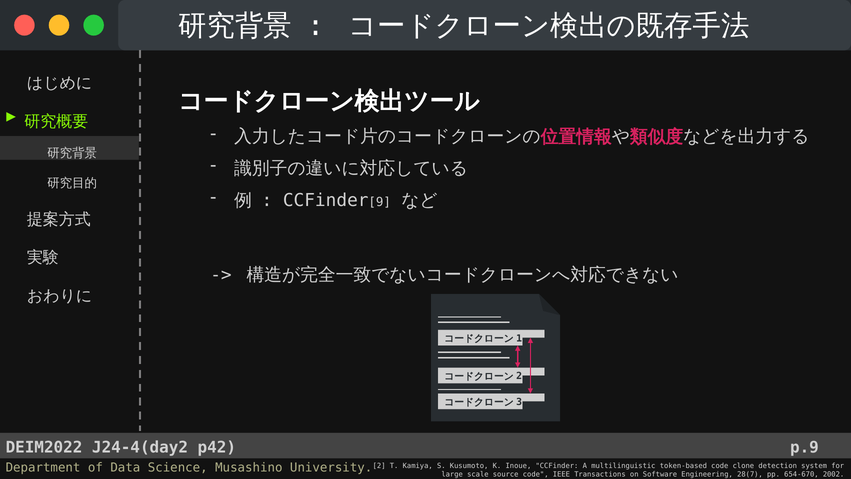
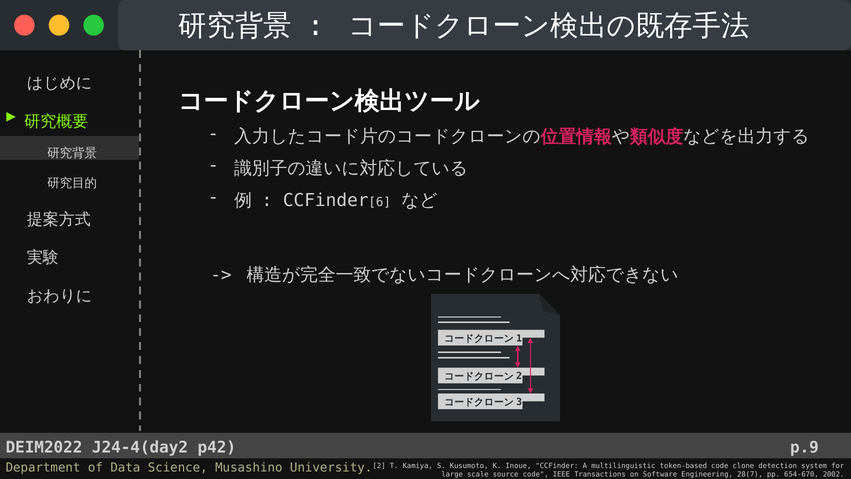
9: 9 -> 6
